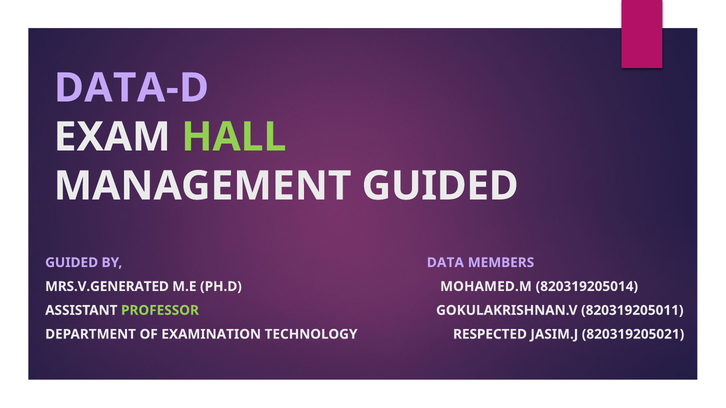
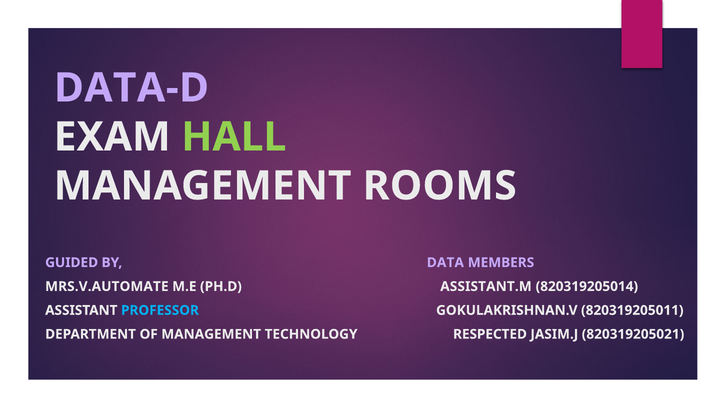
MANAGEMENT GUIDED: GUIDED -> ROOMS
MRS.V.GENERATED: MRS.V.GENERATED -> MRS.V.AUTOMATE
MOHAMED.M: MOHAMED.M -> ASSISTANT.M
PROFESSOR colour: light green -> light blue
OF EXAMINATION: EXAMINATION -> MANAGEMENT
